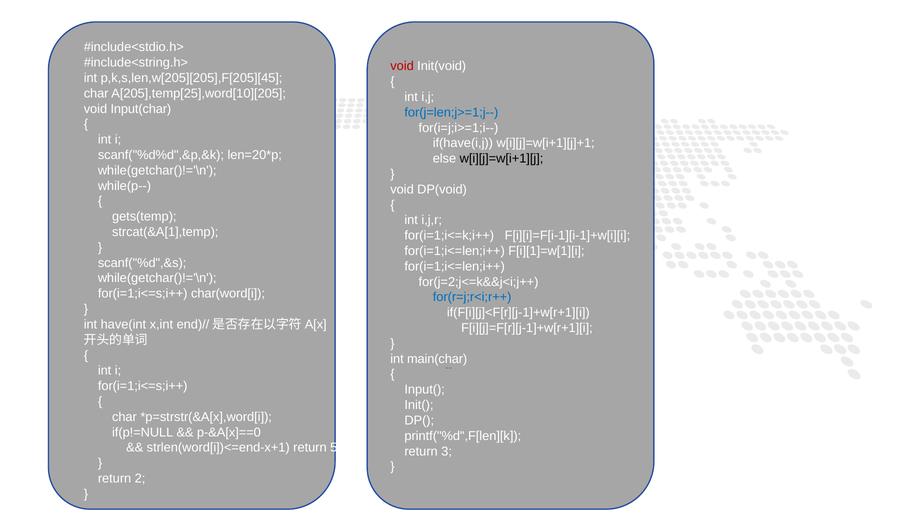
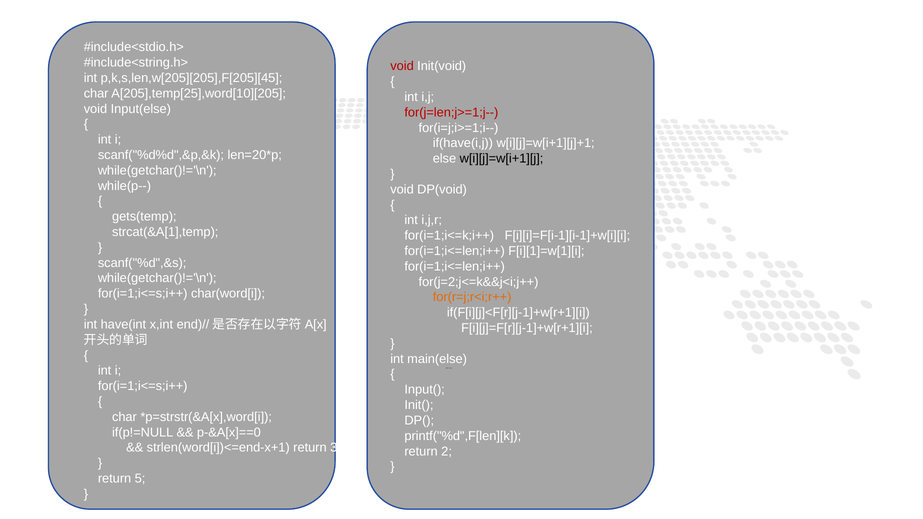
Input(char: Input(char -> Input(else
for(j=len;j>=1;j-- colour: blue -> red
for(r=j;r<i;r++ colour: blue -> orange
main(char: main(char -> main(else
5: 5 -> 3
3: 3 -> 2
2: 2 -> 5
